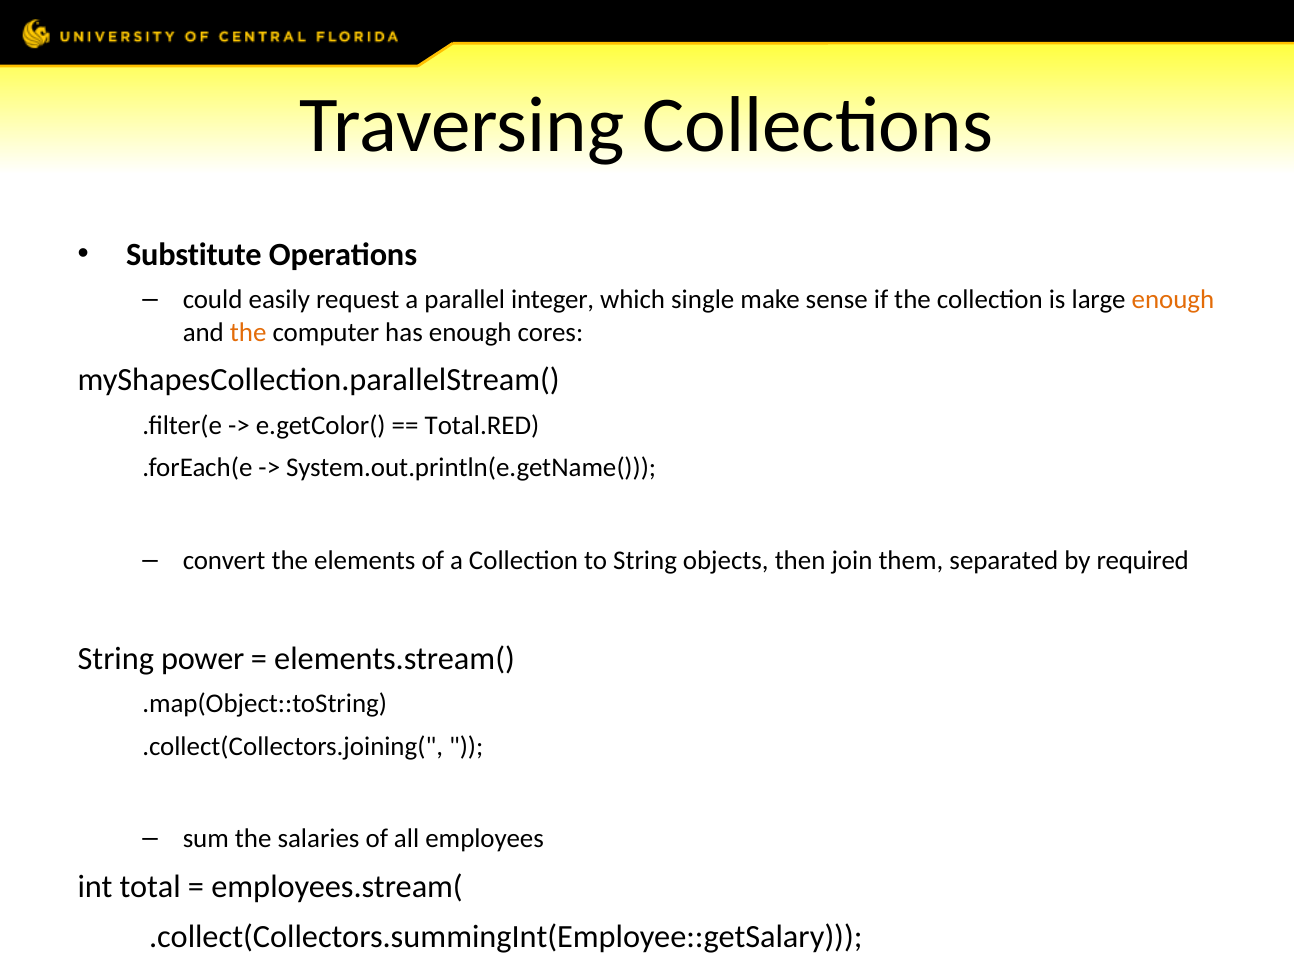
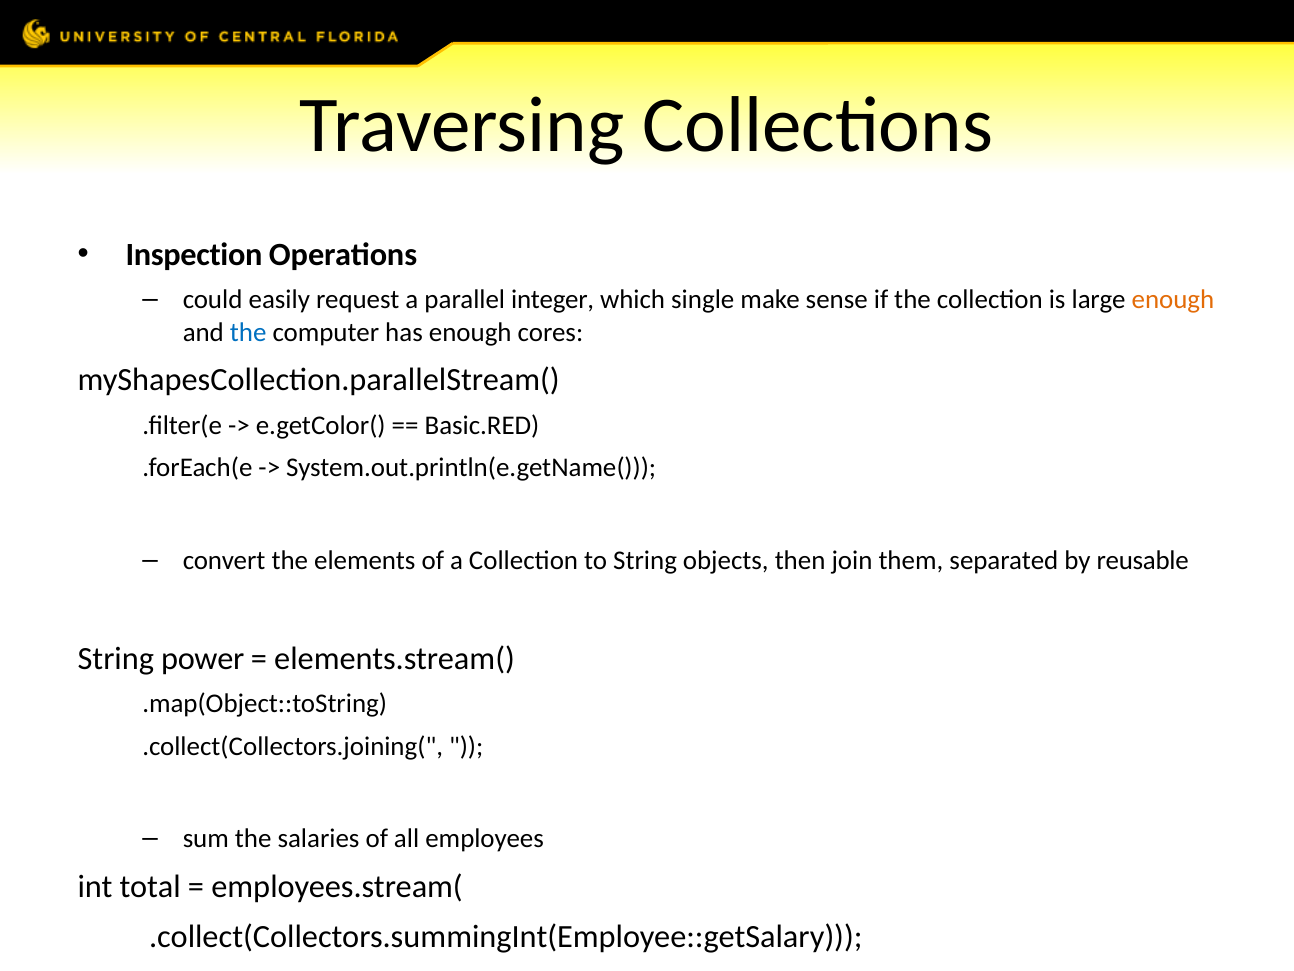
Substitute: Substitute -> Inspection
the at (248, 332) colour: orange -> blue
Total.RED: Total.RED -> Basic.RED
required: required -> reusable
